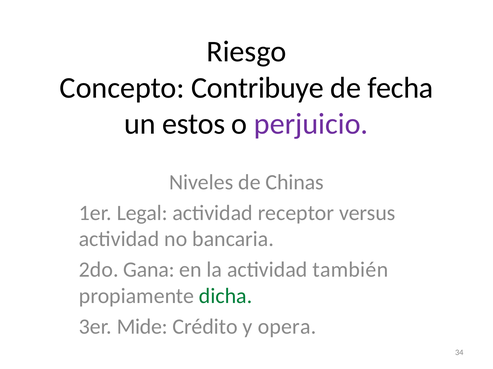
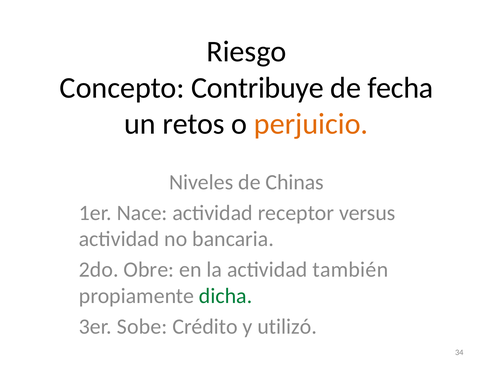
estos: estos -> retos
perjuicio colour: purple -> orange
Legal: Legal -> Nace
Gana: Gana -> Obre
Mide: Mide -> Sobe
opera: opera -> utilizó
